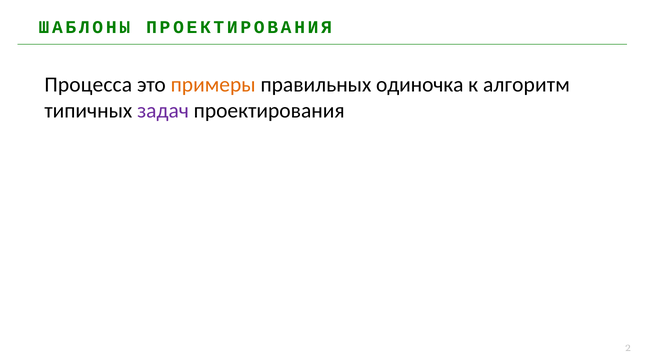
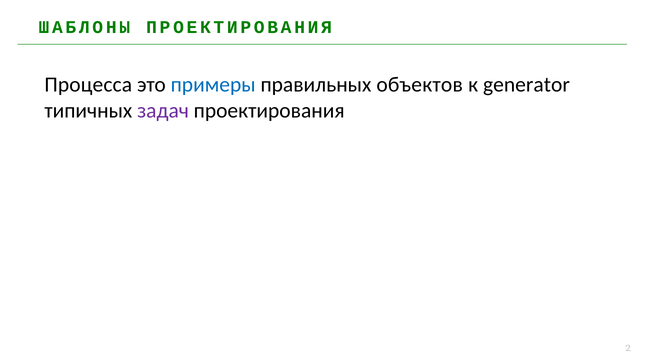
примеры colour: orange -> blue
одиночка: одиночка -> объектов
алгоритм: алгоритм -> generator
